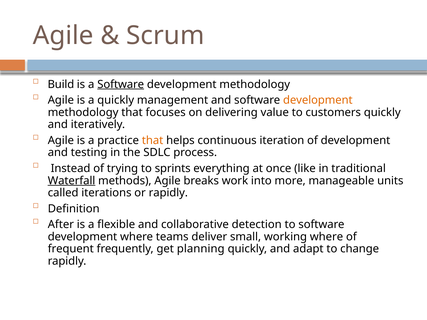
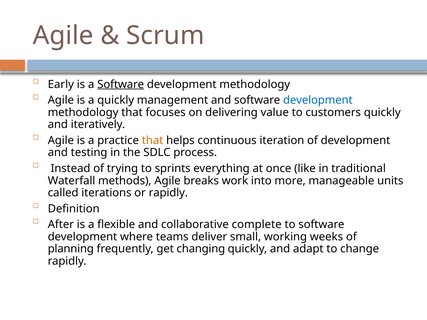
Build: Build -> Early
development at (318, 100) colour: orange -> blue
Waterfall underline: present -> none
detection: detection -> complete
working where: where -> weeks
frequent: frequent -> planning
planning: planning -> changing
